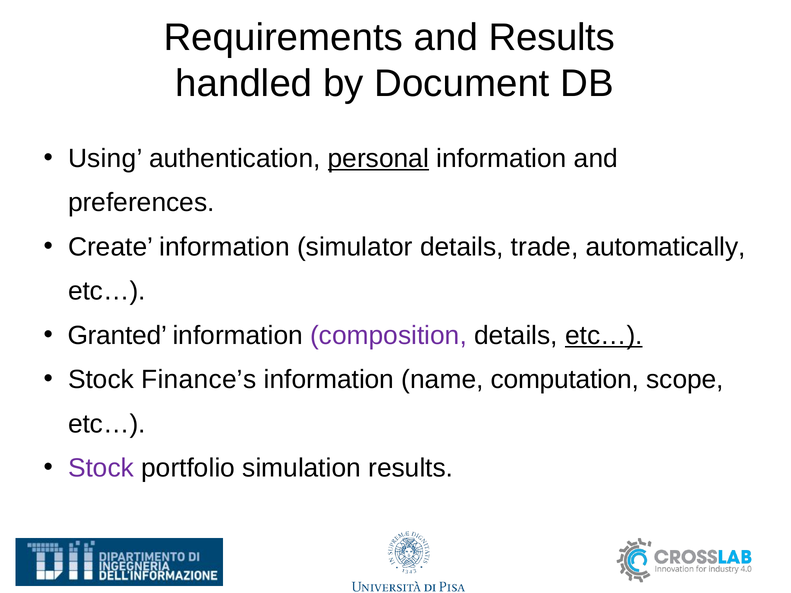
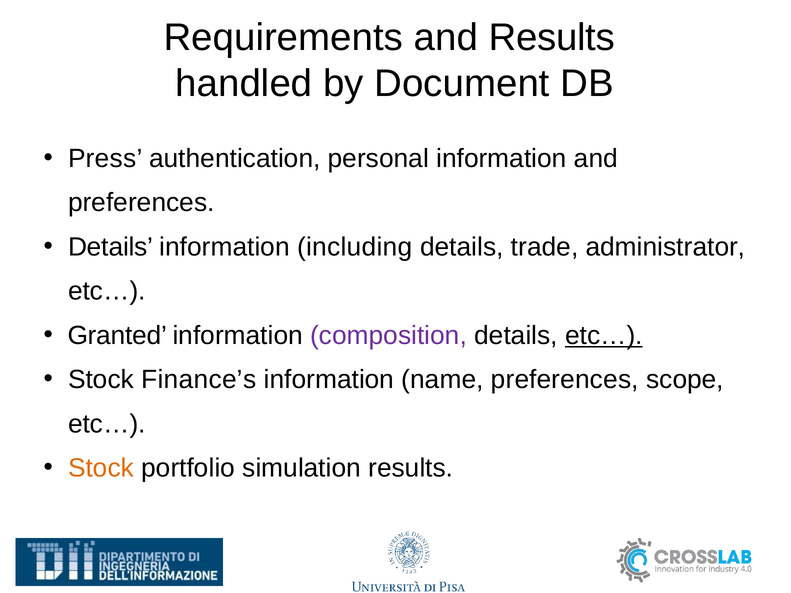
Using: Using -> Press
personal underline: present -> none
Create at (111, 247): Create -> Details
simulator: simulator -> including
automatically: automatically -> administrator
name computation: computation -> preferences
Stock at (101, 468) colour: purple -> orange
